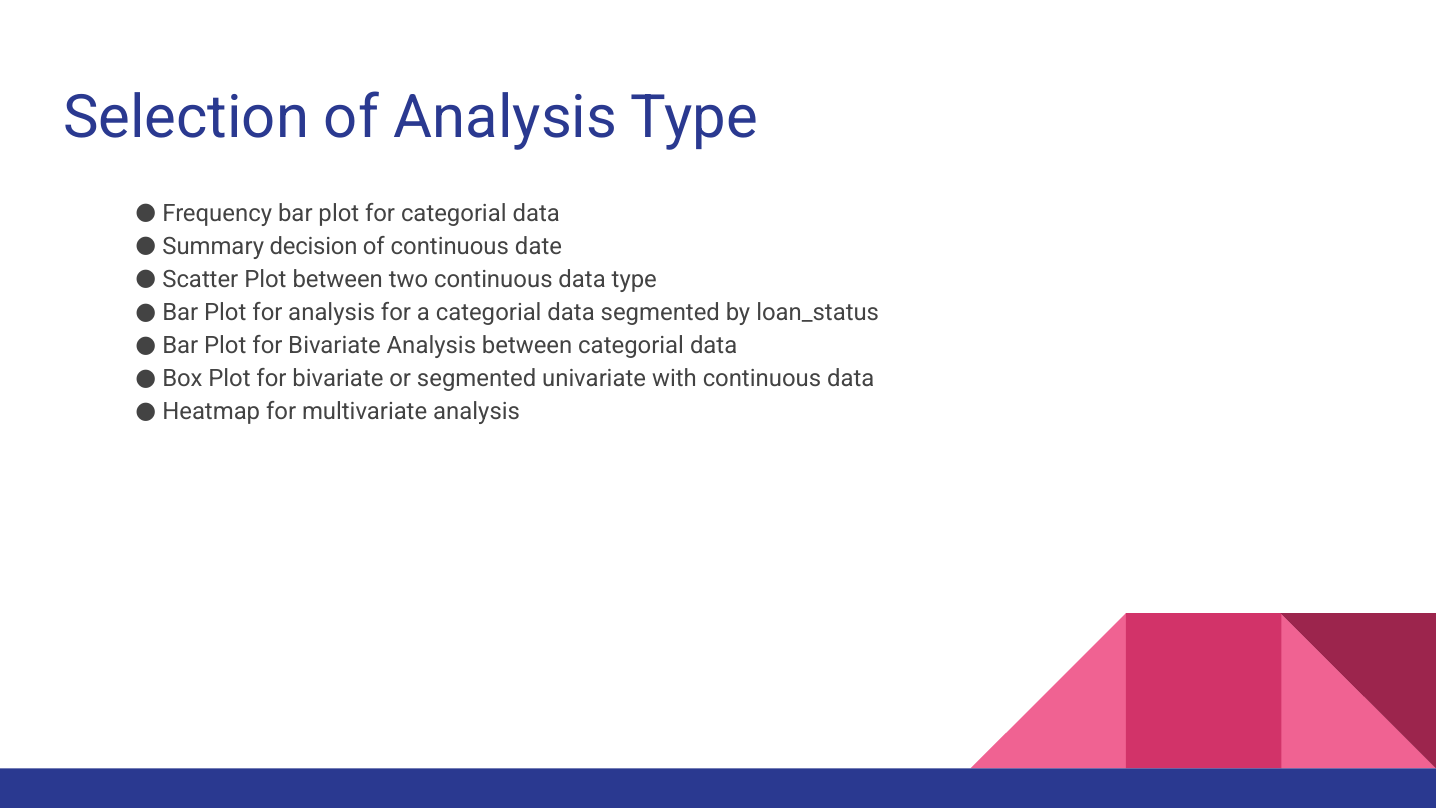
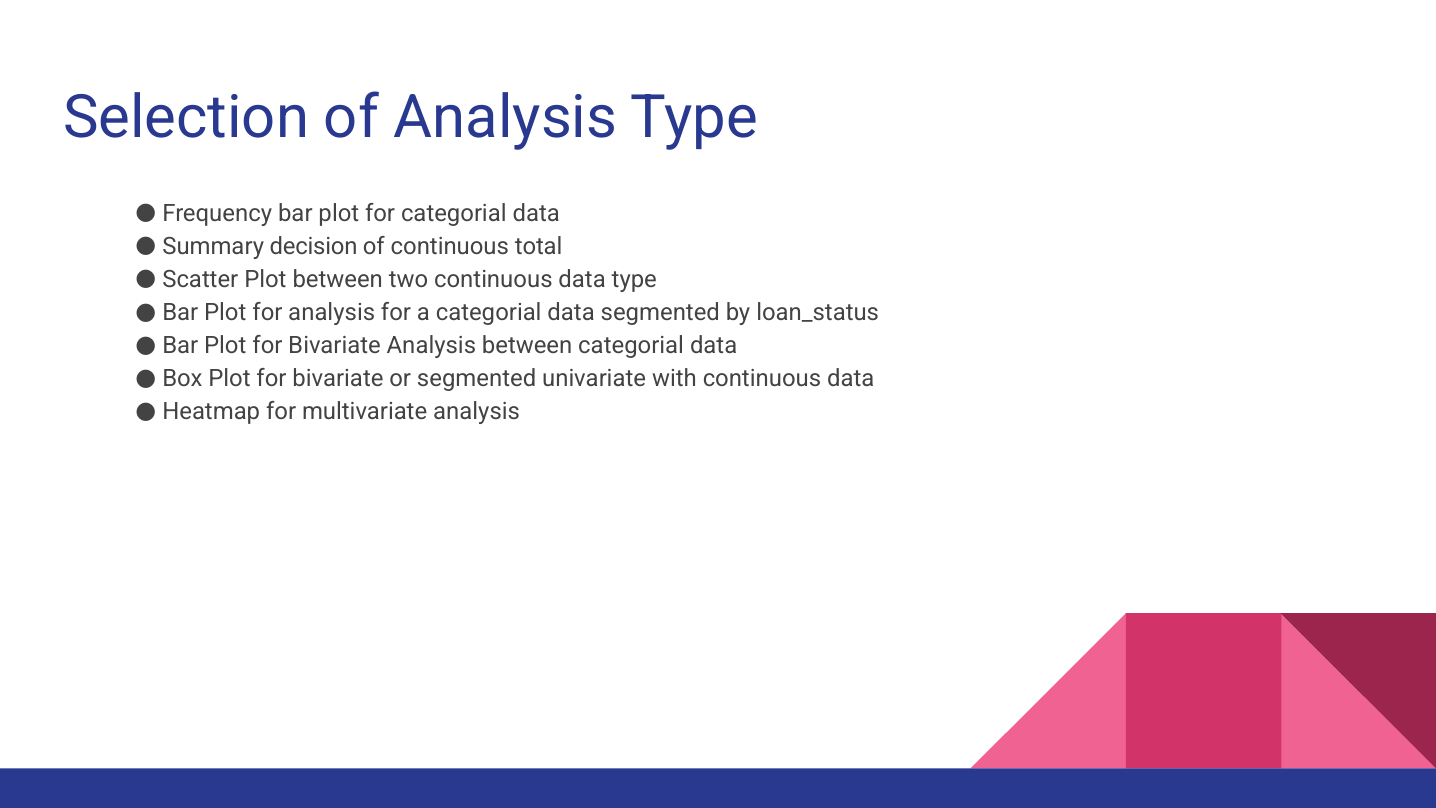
date: date -> total
